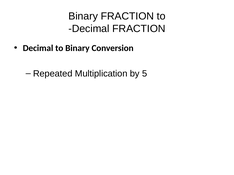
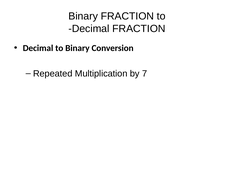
5: 5 -> 7
